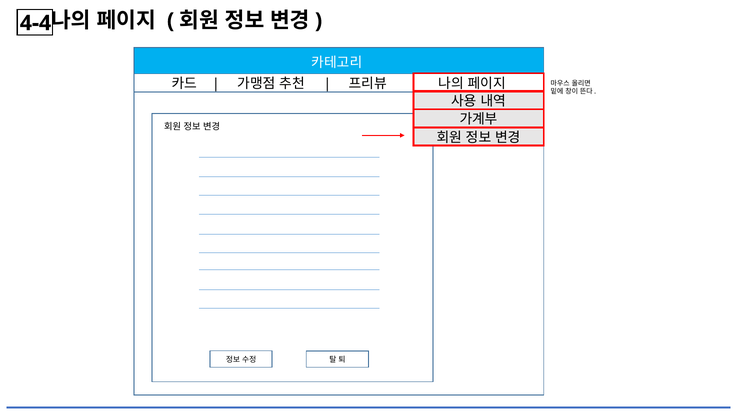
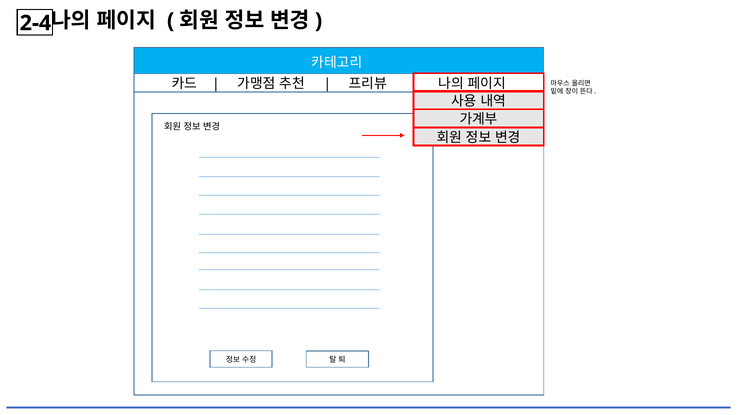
4-4: 4-4 -> 2-4
